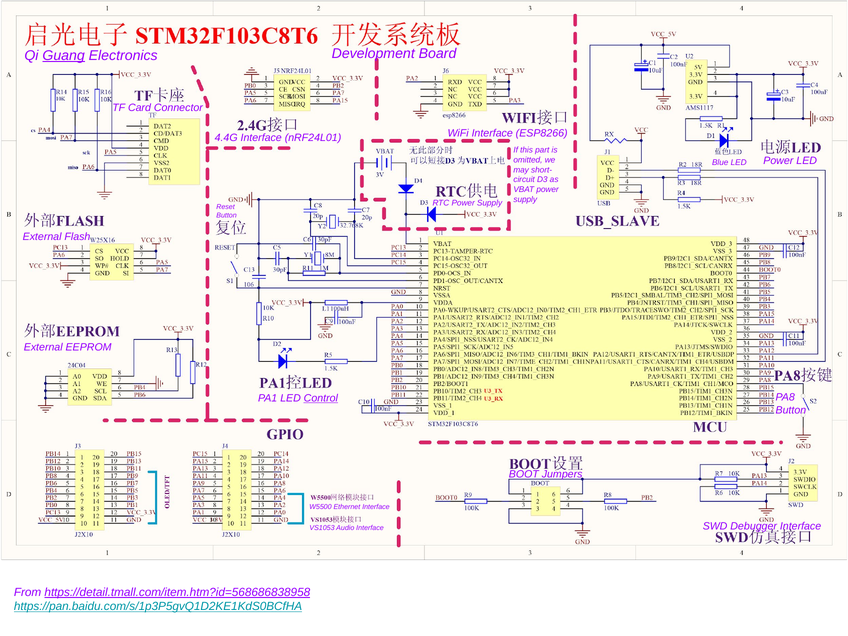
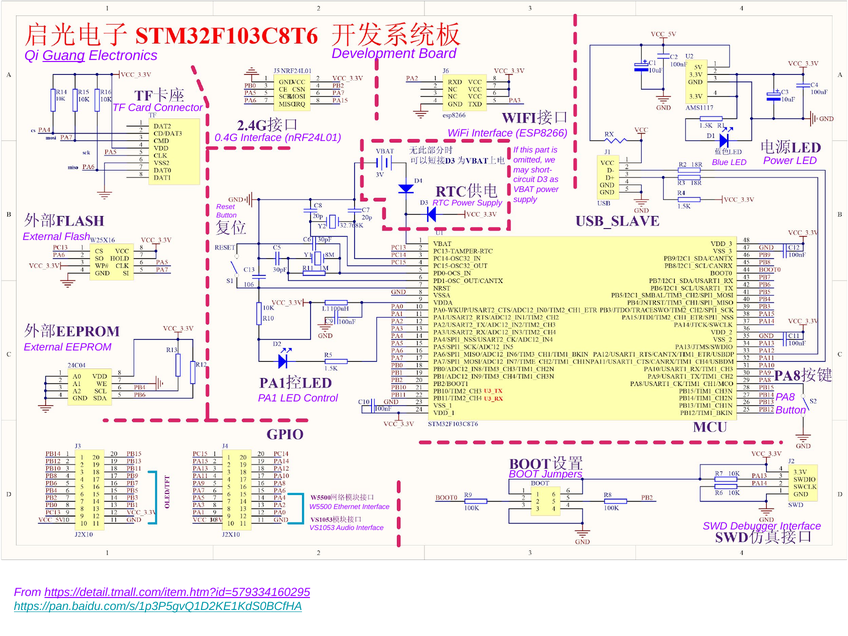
4.4G: 4.4G -> 0.4G
Control underline: present -> none
https://detail.tmall.com/item.htm?id=568686838958: https://detail.tmall.com/item.htm?id=568686838958 -> https://detail.tmall.com/item.htm?id=579334160295
